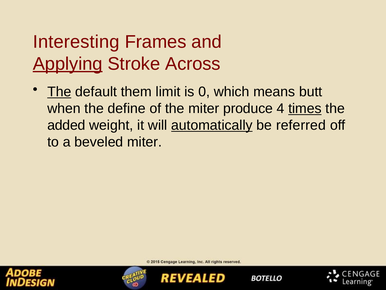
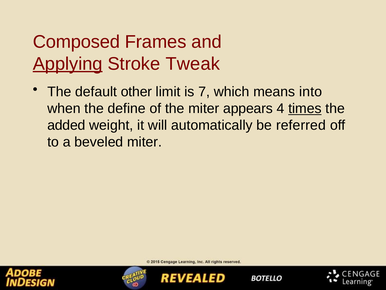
Interesting: Interesting -> Composed
Across: Across -> Tweak
The at (59, 92) underline: present -> none
them: them -> other
0: 0 -> 7
butt: butt -> into
produce: produce -> appears
automatically underline: present -> none
